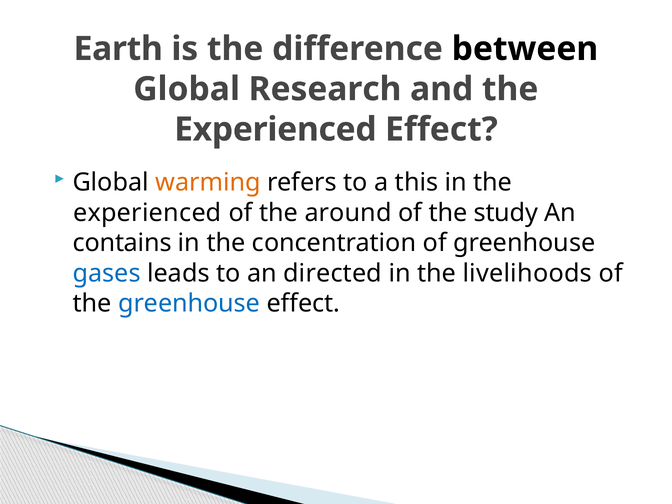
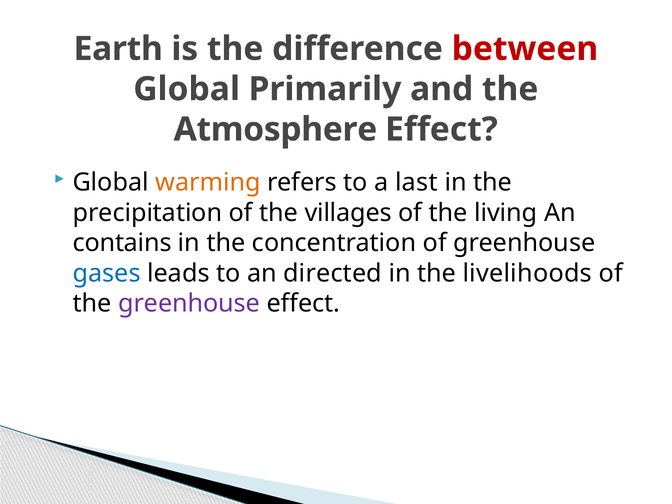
between colour: black -> red
Research: Research -> Primarily
Experienced at (275, 129): Experienced -> Atmosphere
this: this -> last
experienced at (147, 213): experienced -> precipitation
around: around -> villages
study: study -> living
greenhouse at (189, 304) colour: blue -> purple
